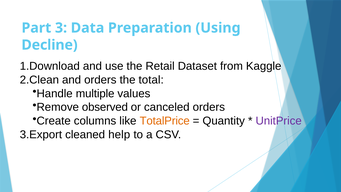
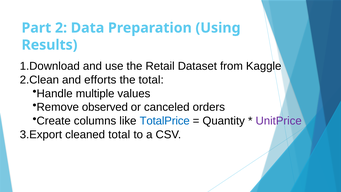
3: 3 -> 2
Decline: Decline -> Results
and orders: orders -> efforts
TotalPrice colour: orange -> blue
cleaned help: help -> total
